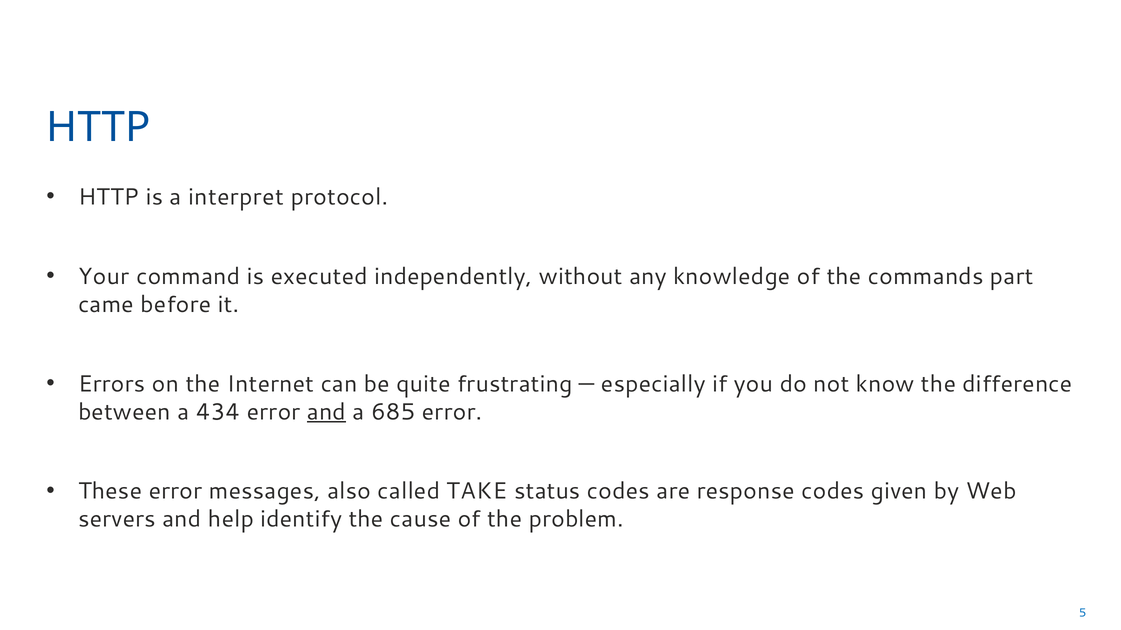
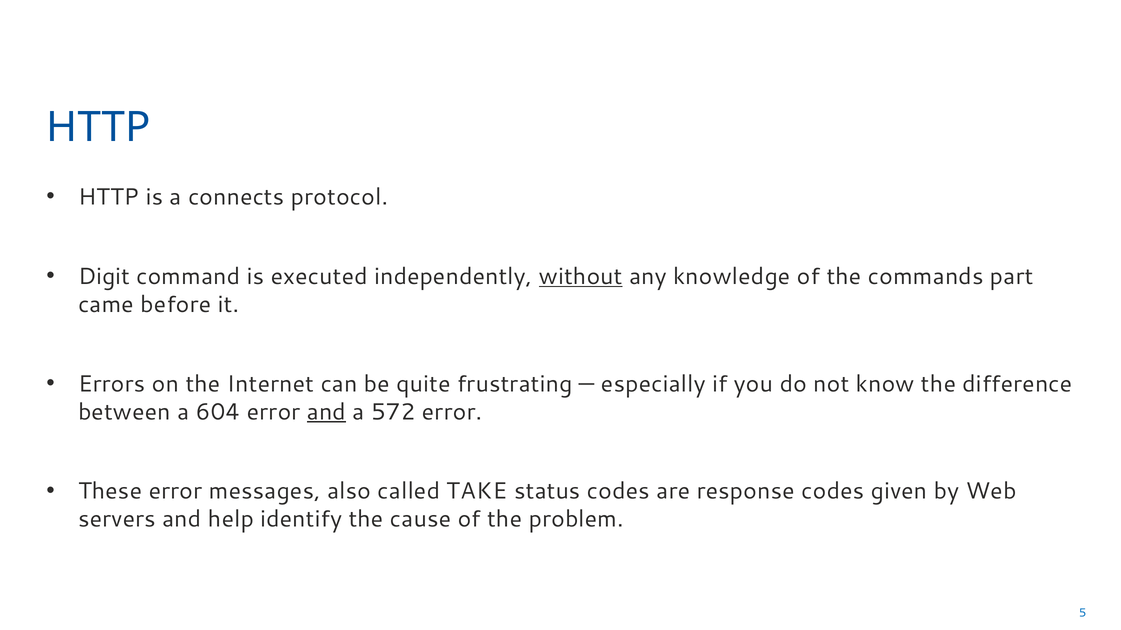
interpret: interpret -> connects
Your: Your -> Digit
without underline: none -> present
434: 434 -> 604
685: 685 -> 572
